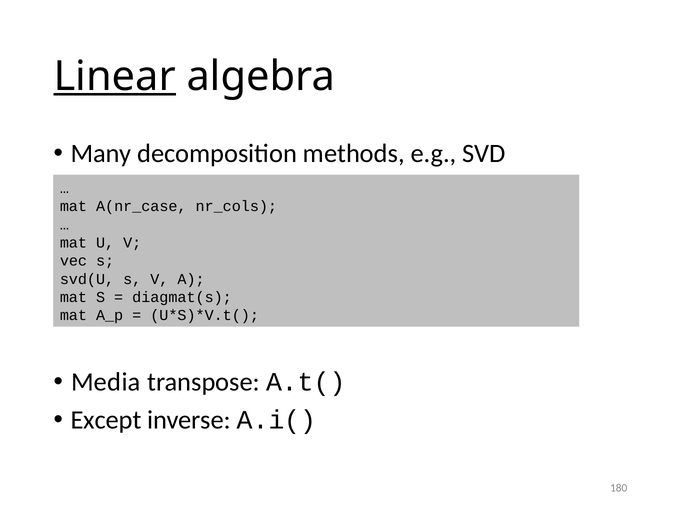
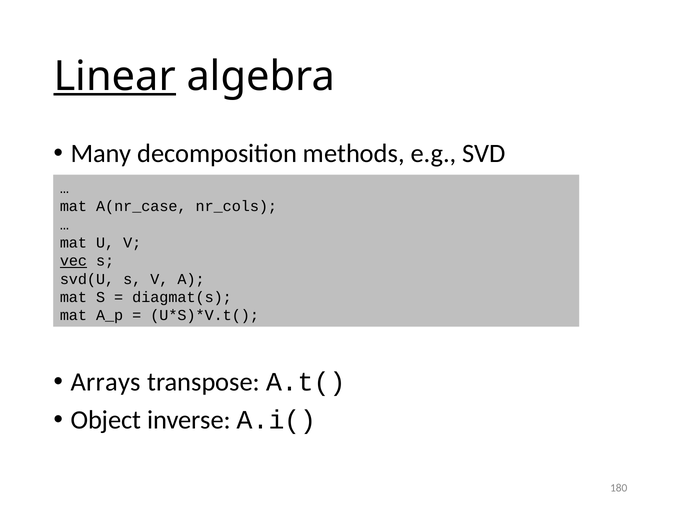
vec underline: none -> present
Media: Media -> Arrays
Except: Except -> Object
